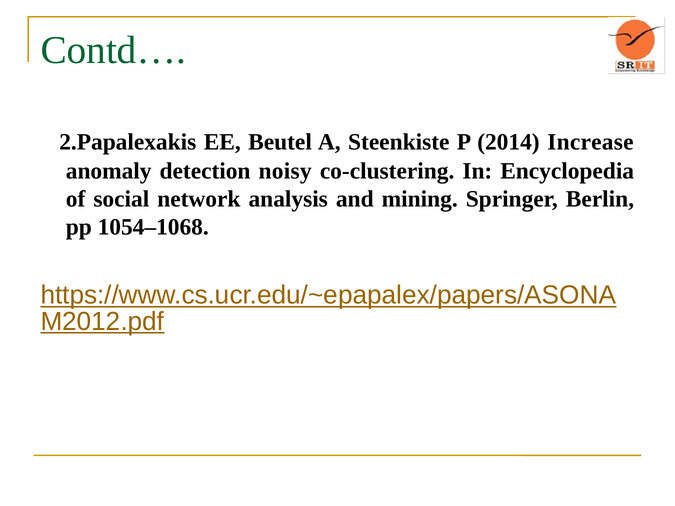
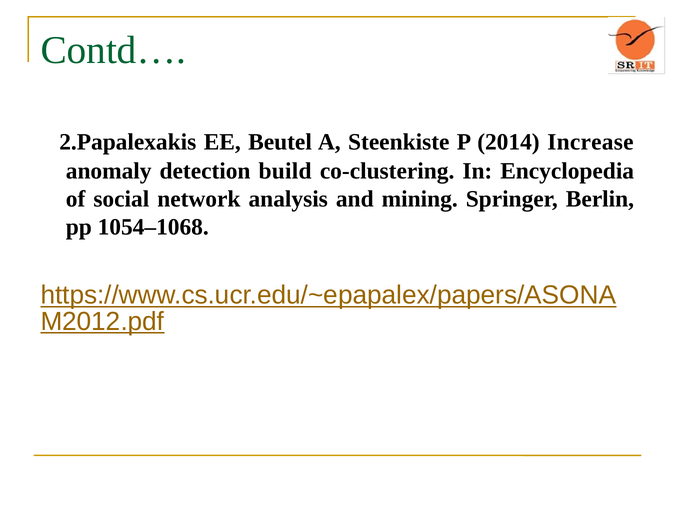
noisy: noisy -> build
